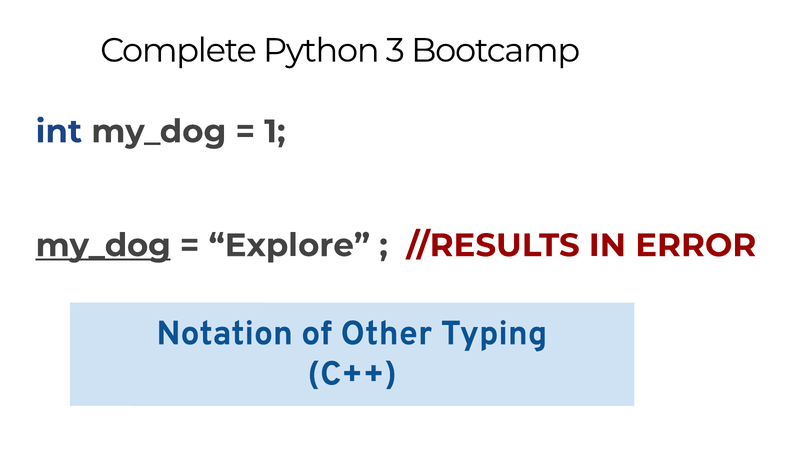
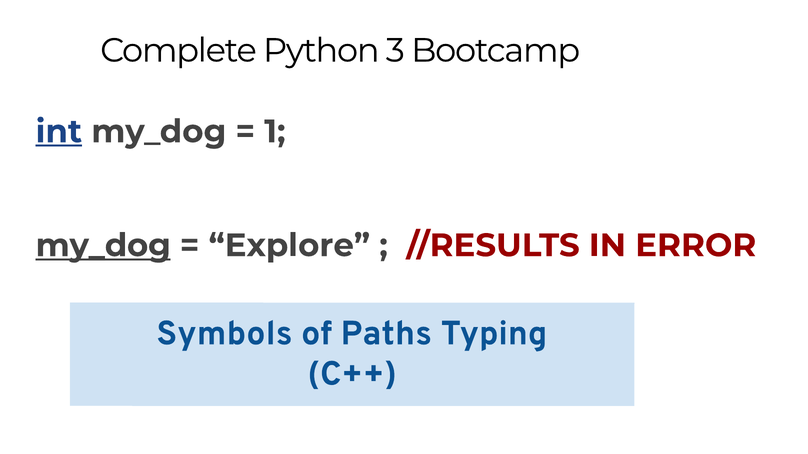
int underline: none -> present
Notation: Notation -> Symbols
Other: Other -> Paths
